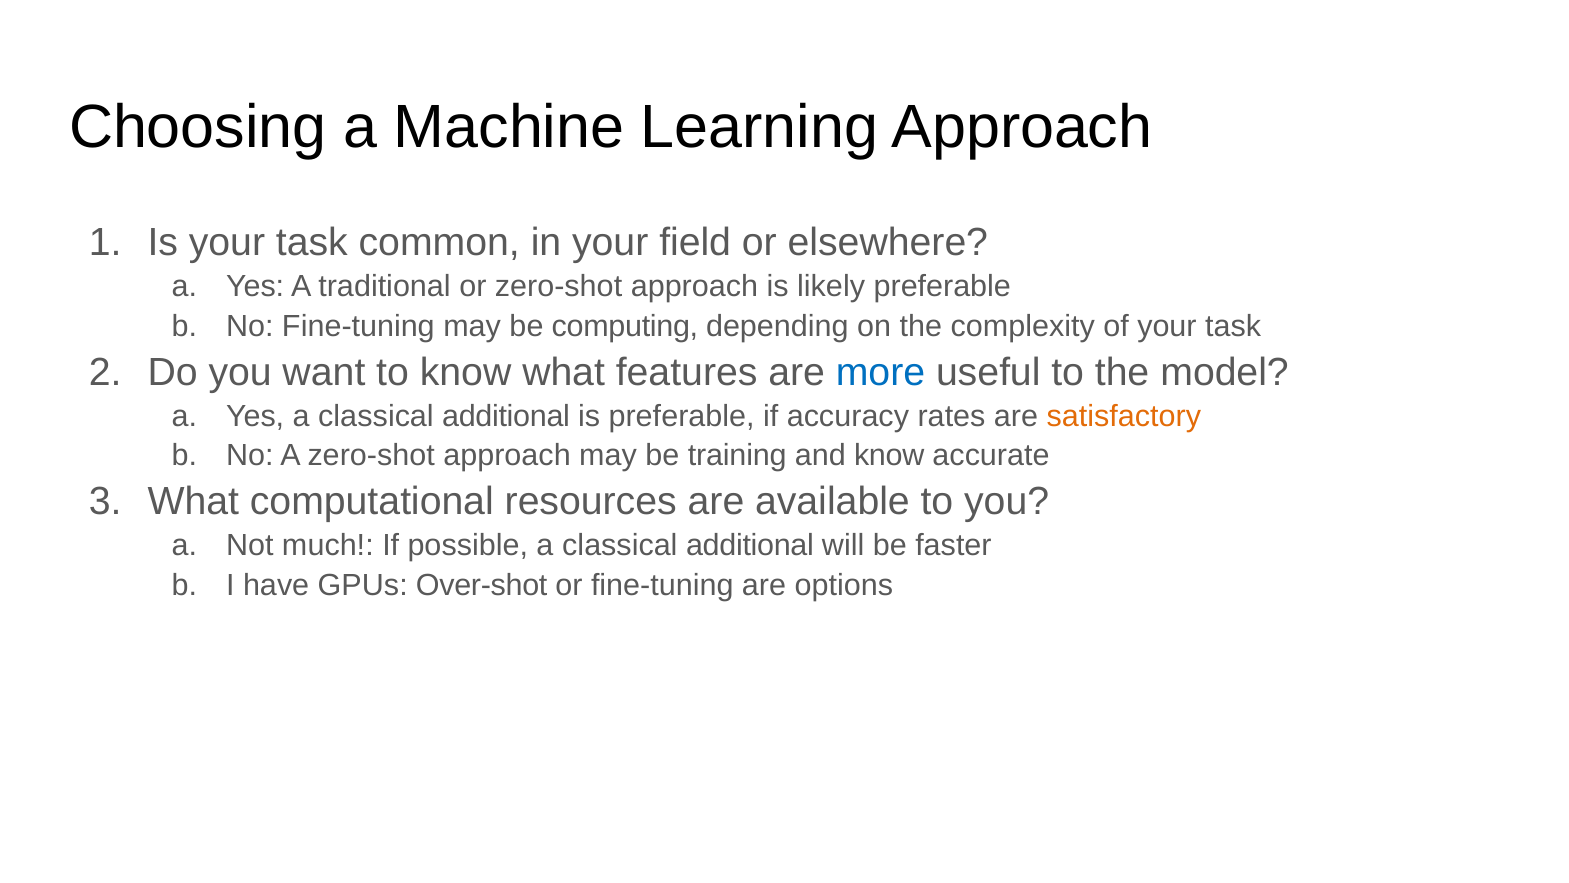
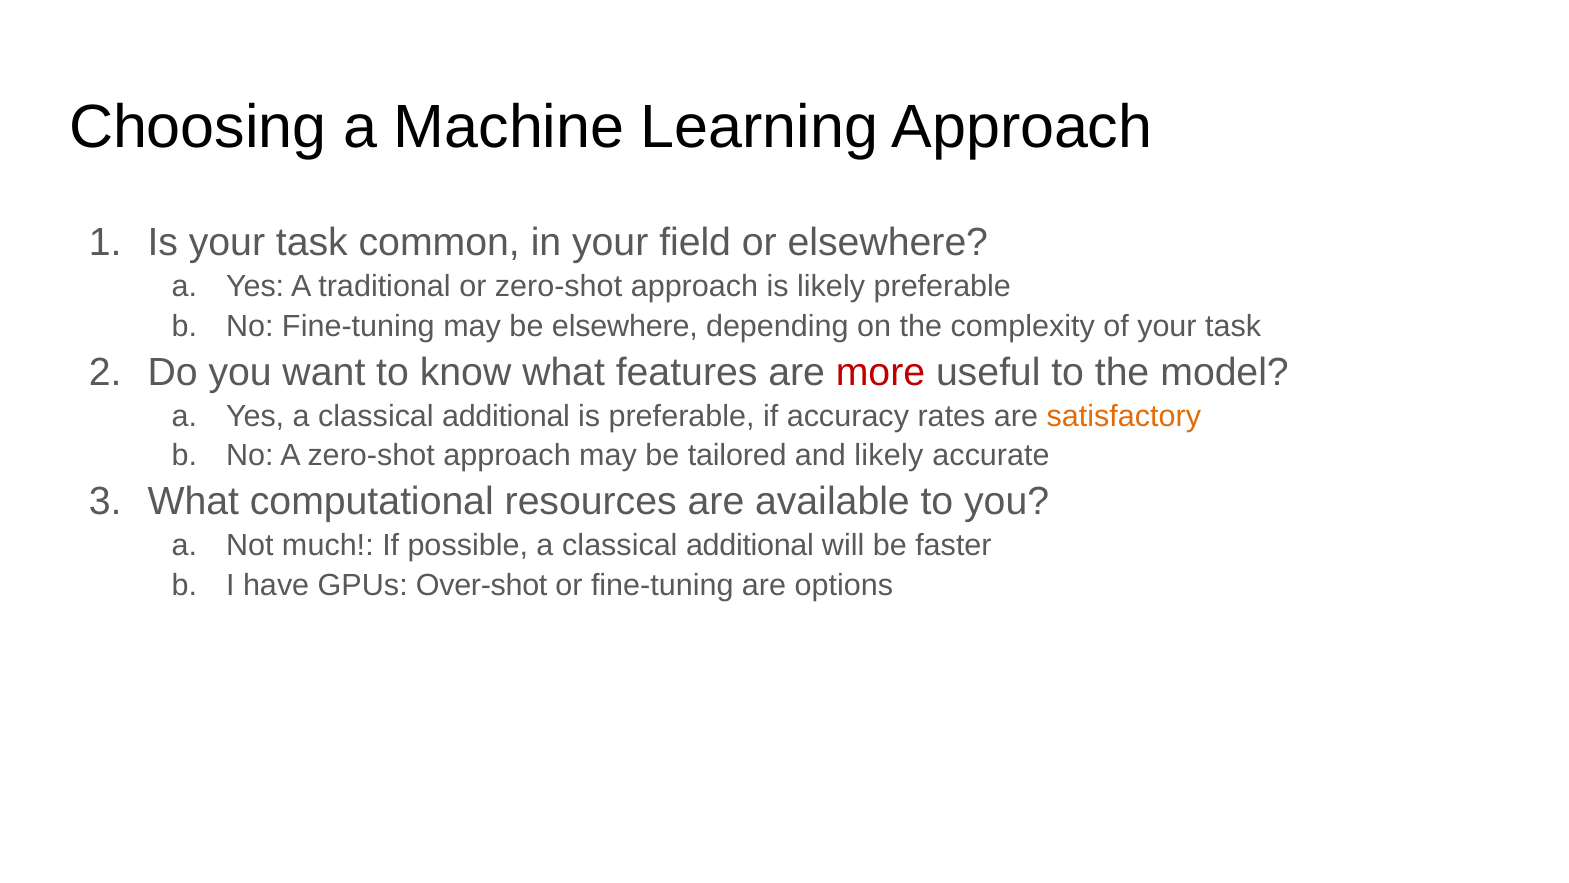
be computing: computing -> elsewhere
more colour: blue -> red
training: training -> tailored
and know: know -> likely
